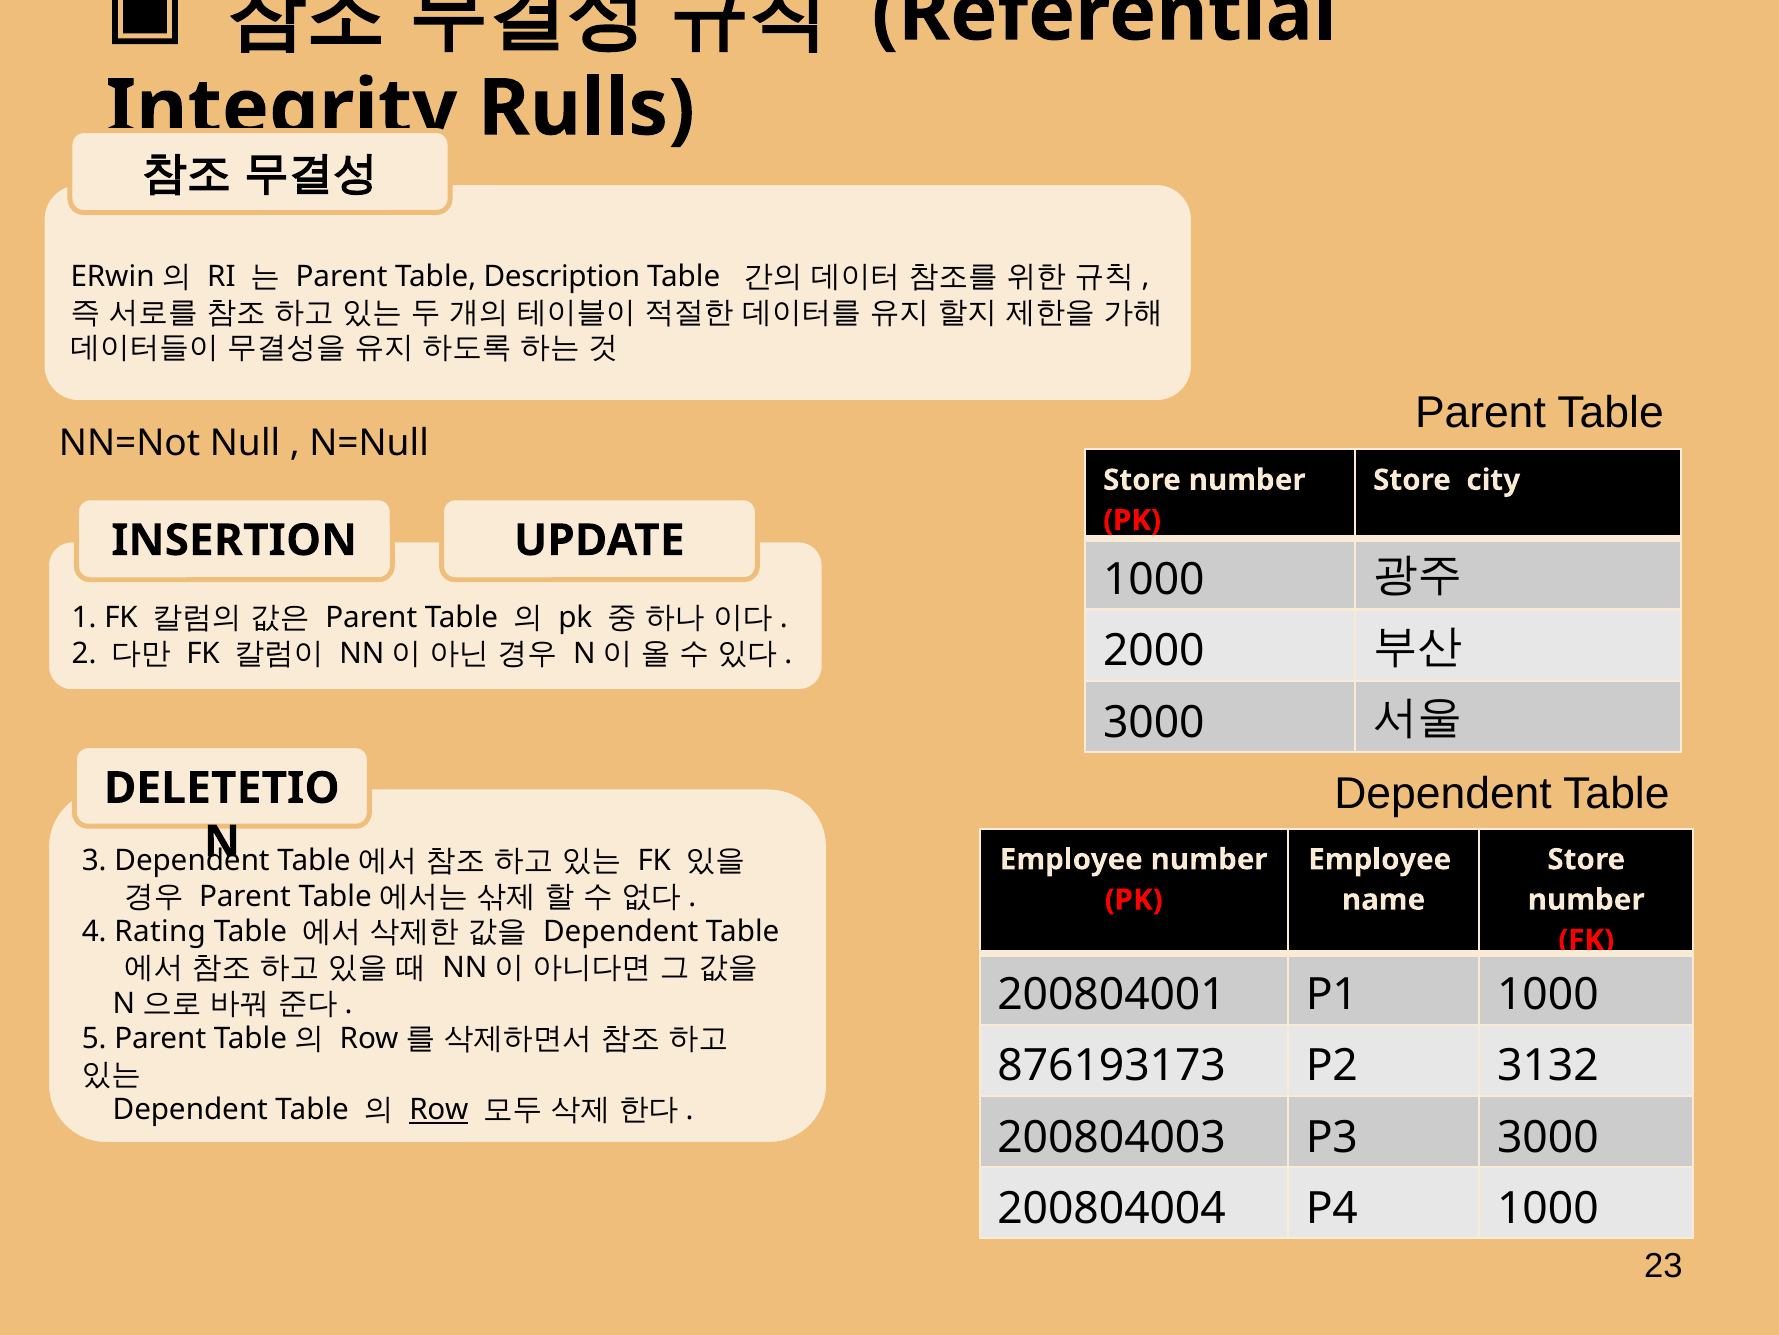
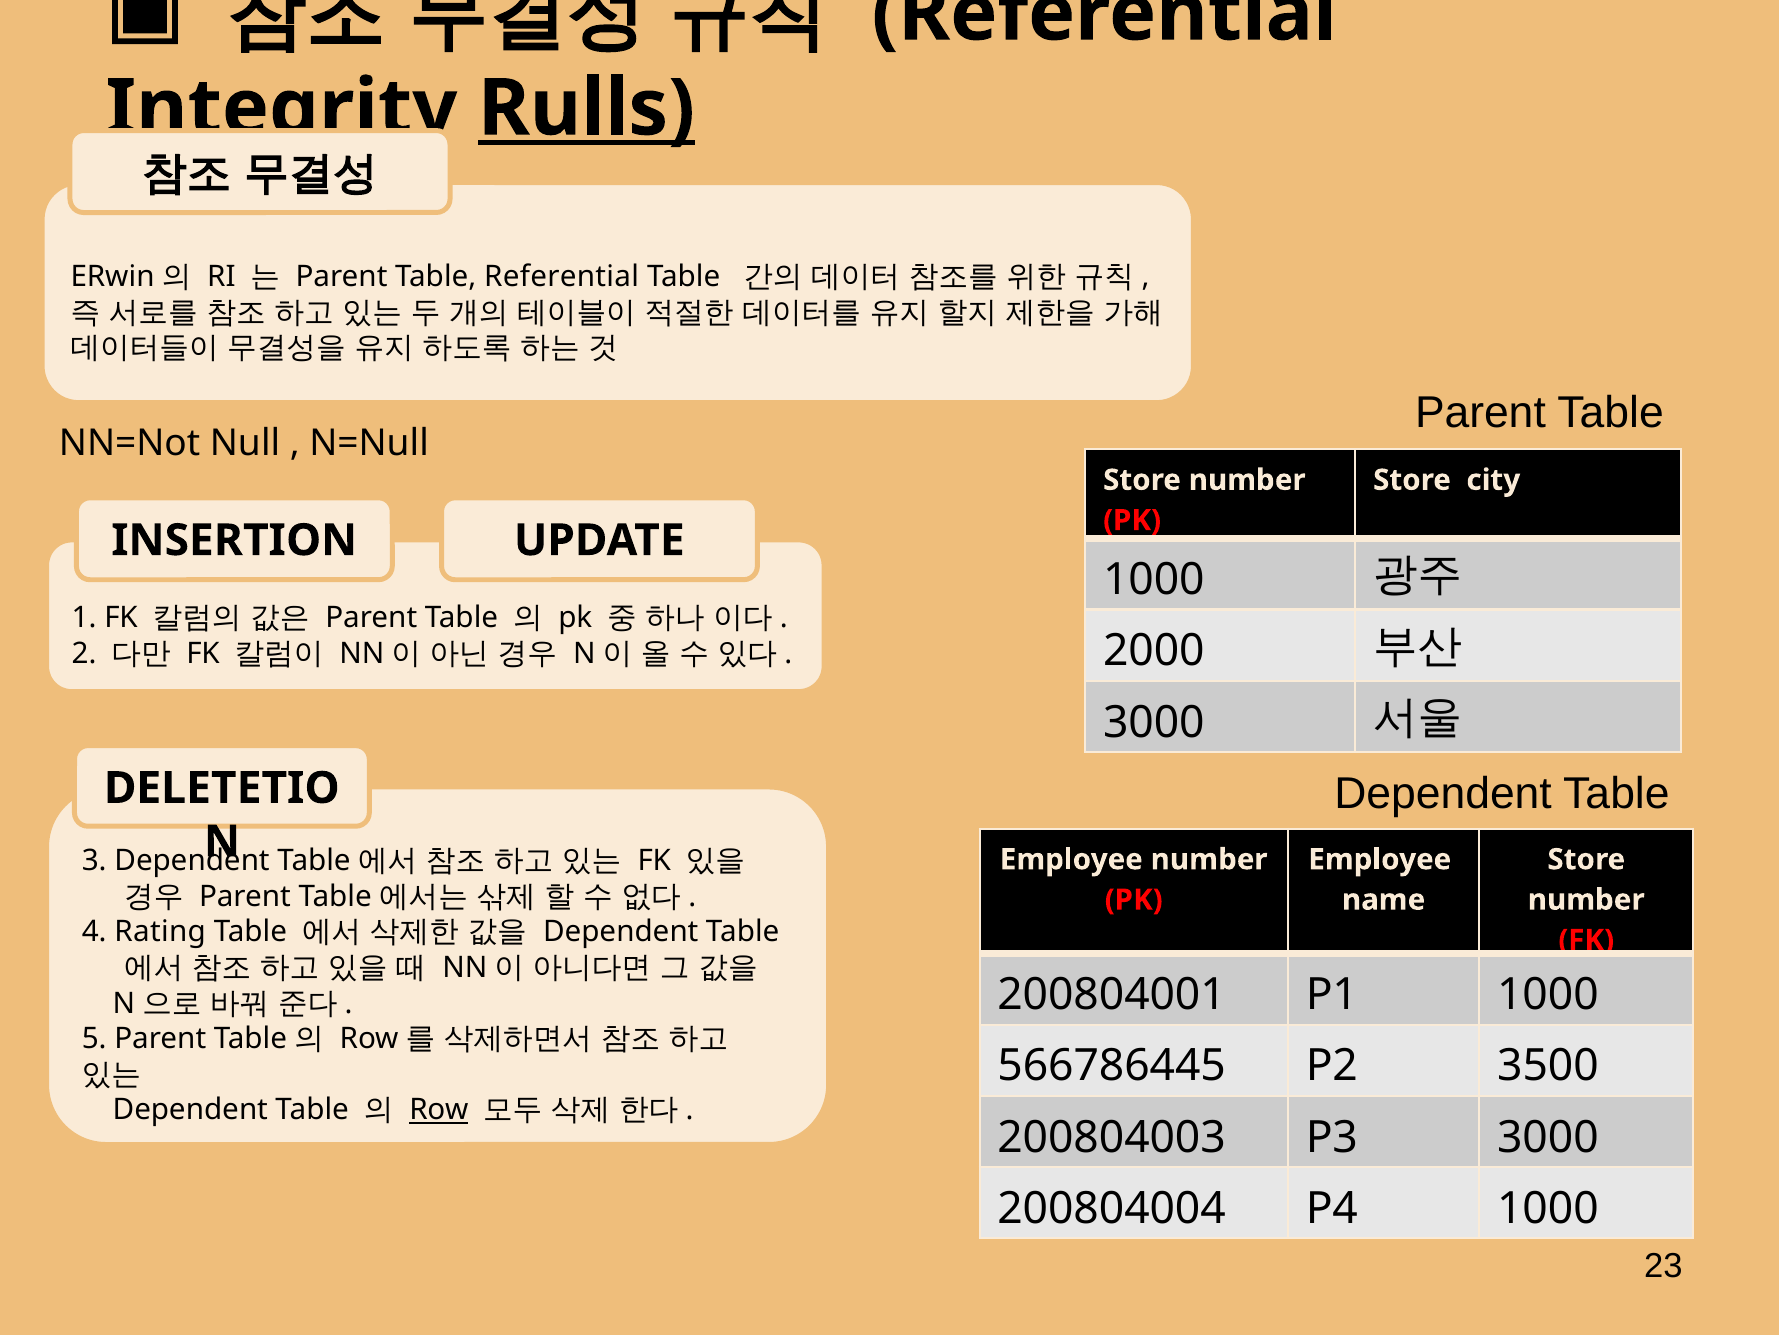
Rulls underline: none -> present
Table Description: Description -> Referential
876193173: 876193173 -> 566786445
3132: 3132 -> 3500
